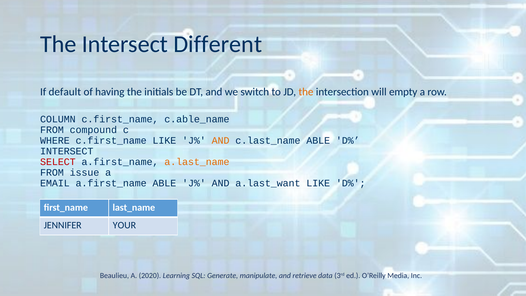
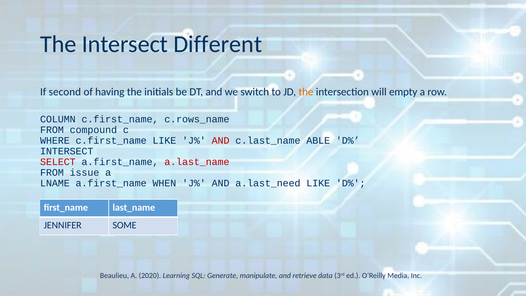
default: default -> second
c.able_name: c.able_name -> c.rows_name
AND at (221, 141) colour: orange -> red
a.last_name colour: orange -> red
EMAIL: EMAIL -> LNAME
a.first_name ABLE: ABLE -> WHEN
a.last_want: a.last_want -> a.last_need
YOUR: YOUR -> SOME
